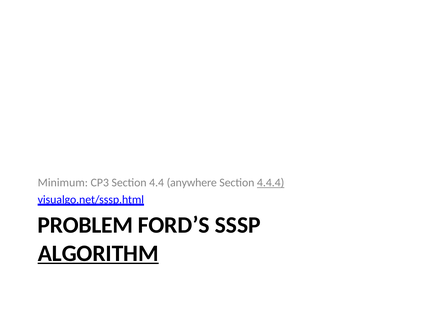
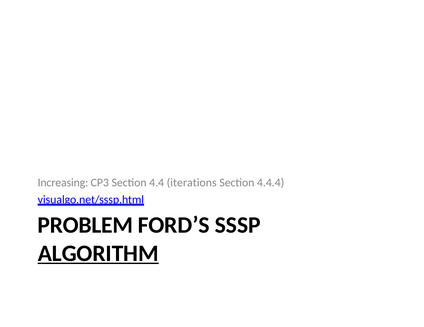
Minimum: Minimum -> Increasing
anywhere: anywhere -> iterations
4.4.4 underline: present -> none
